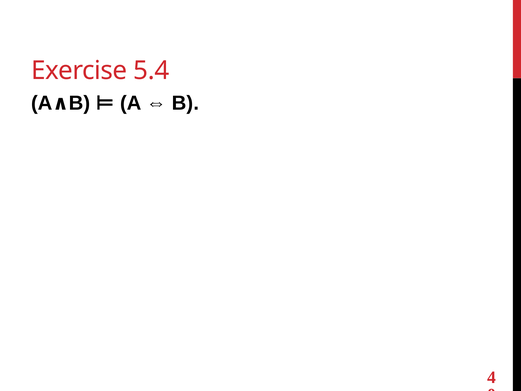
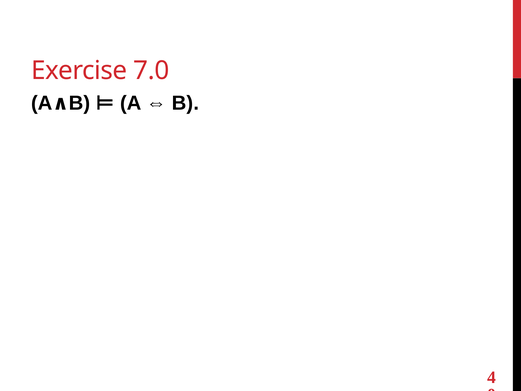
5.4: 5.4 -> 7.0
